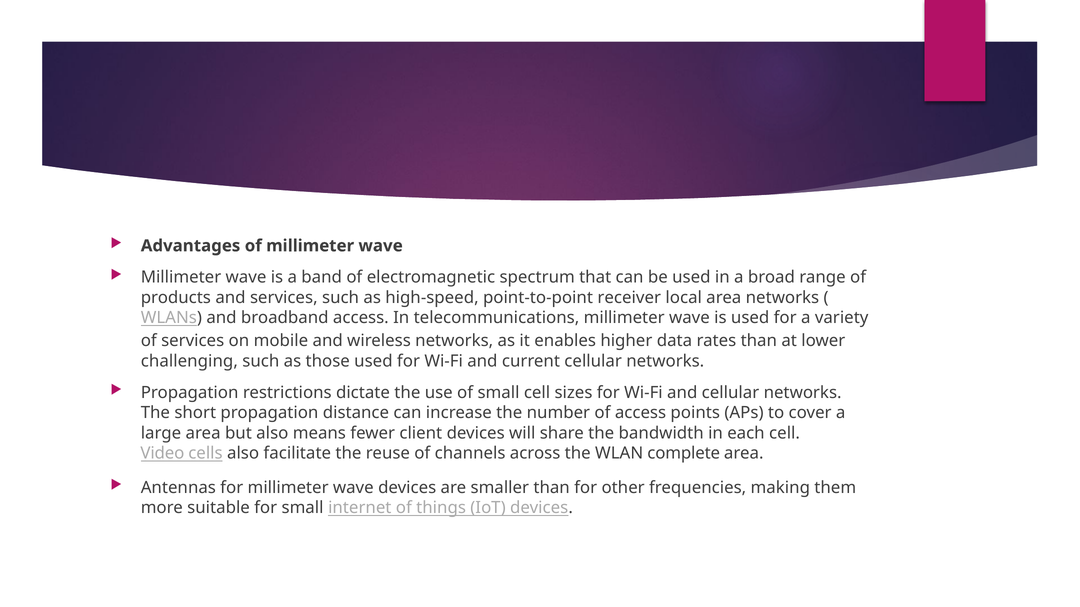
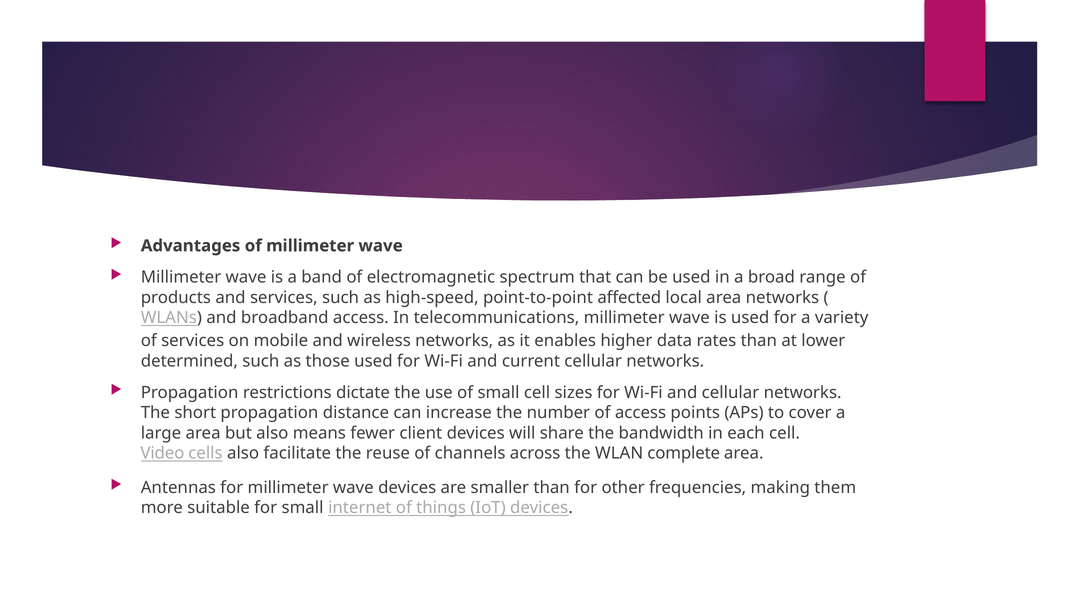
receiver: receiver -> affected
challenging: challenging -> determined
